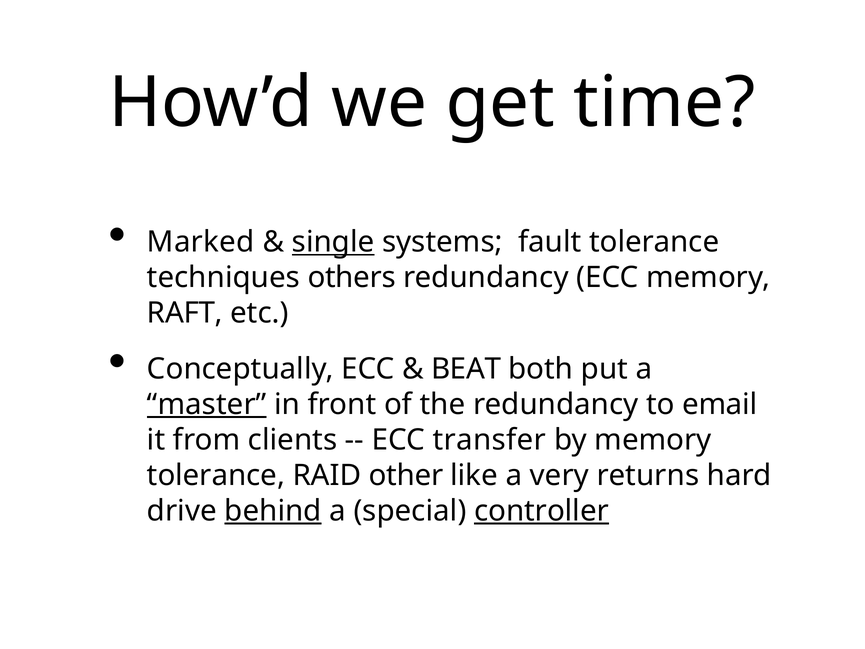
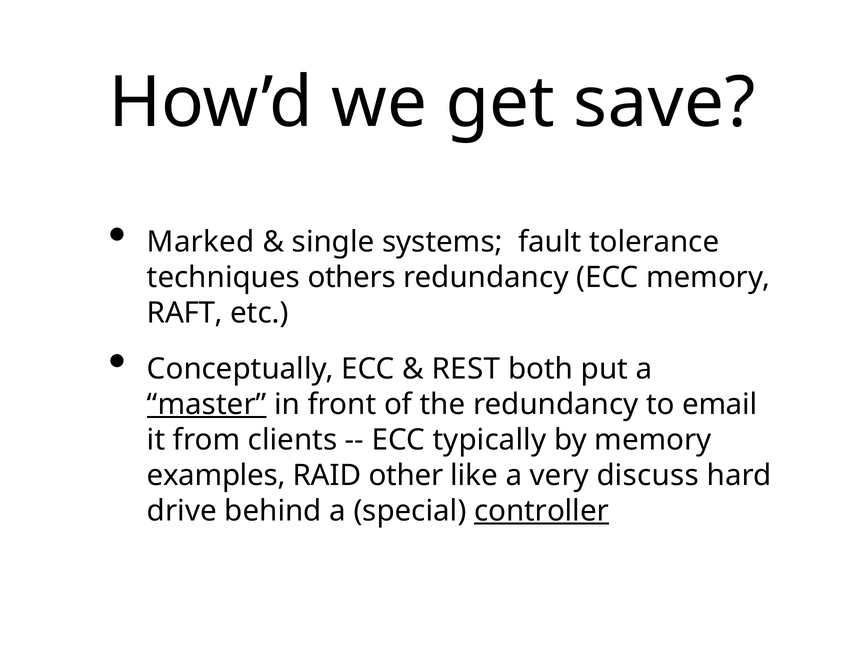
time: time -> save
single underline: present -> none
BEAT: BEAT -> REST
transfer: transfer -> typically
tolerance at (216, 475): tolerance -> examples
returns: returns -> discuss
behind underline: present -> none
